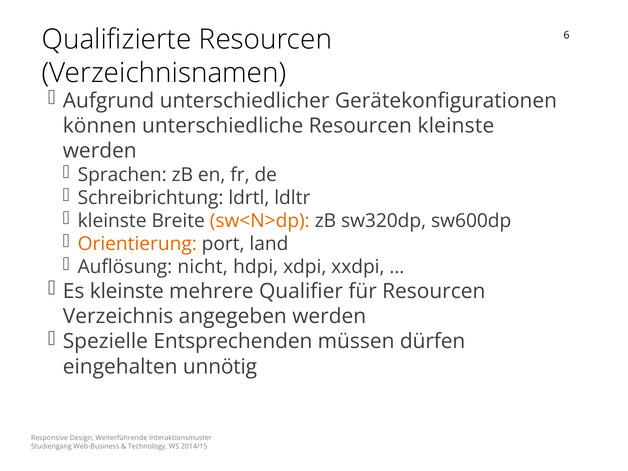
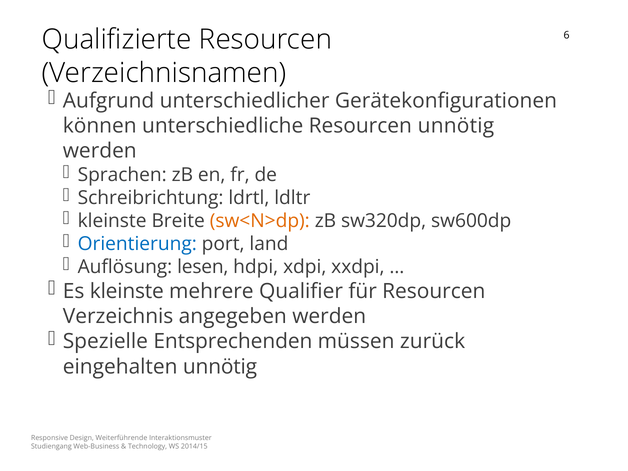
Resourcen kleinste: kleinste -> unnötig
Orientierung colour: orange -> blue
nicht: nicht -> lesen
dürfen: dürfen -> zurück
